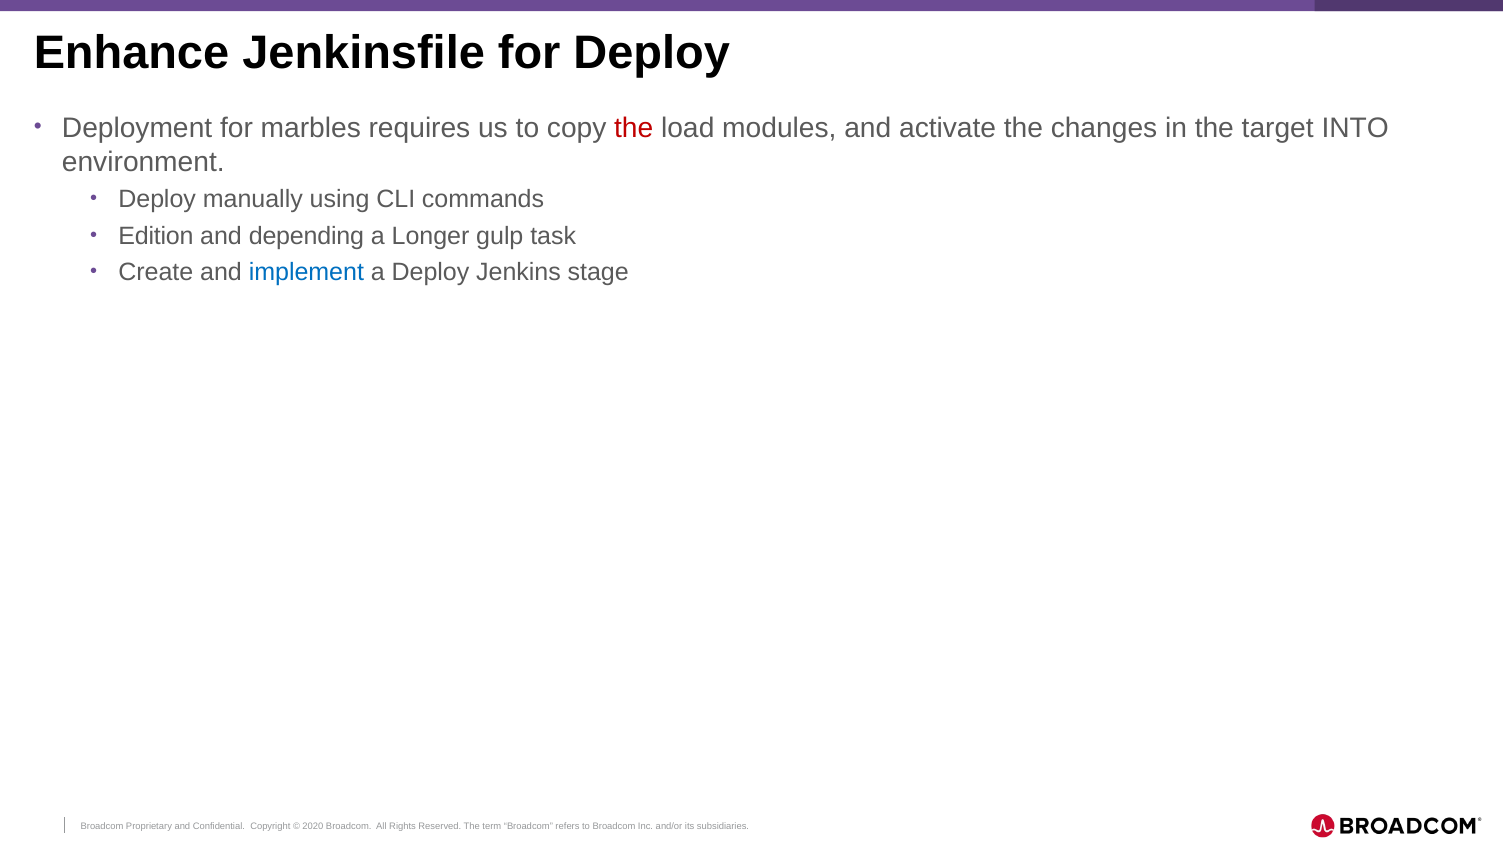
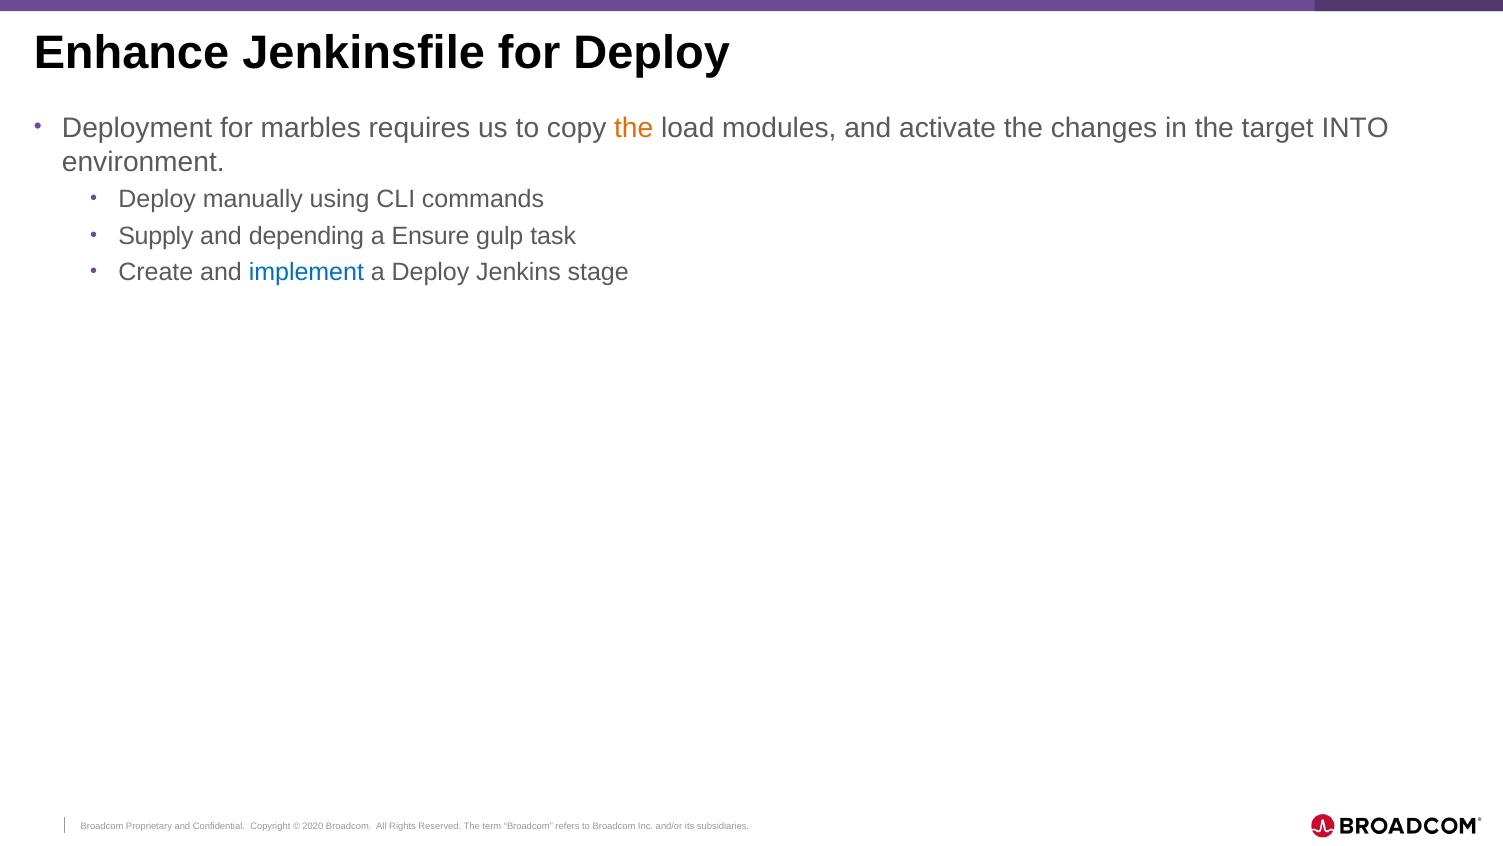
the at (634, 128) colour: red -> orange
Edition: Edition -> Supply
Longer: Longer -> Ensure
